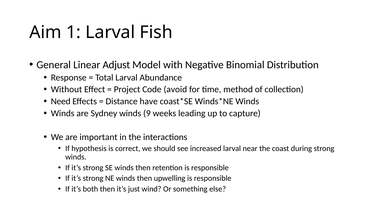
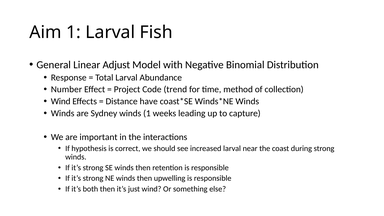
Without: Without -> Number
avoid: avoid -> trend
Need at (61, 101): Need -> Wind
winds 9: 9 -> 1
